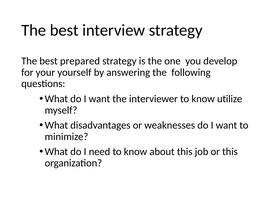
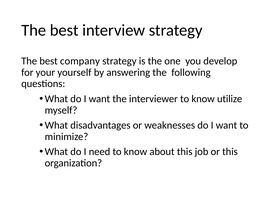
prepared: prepared -> company
